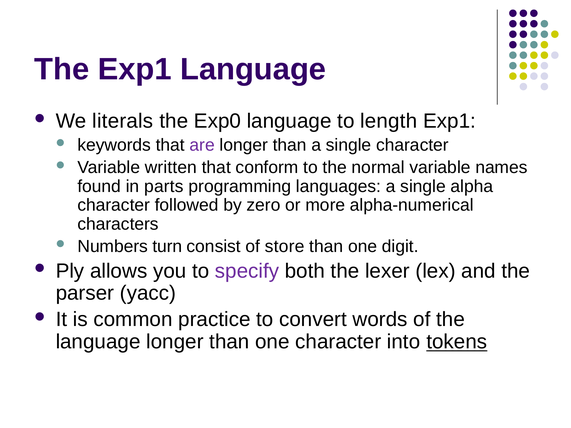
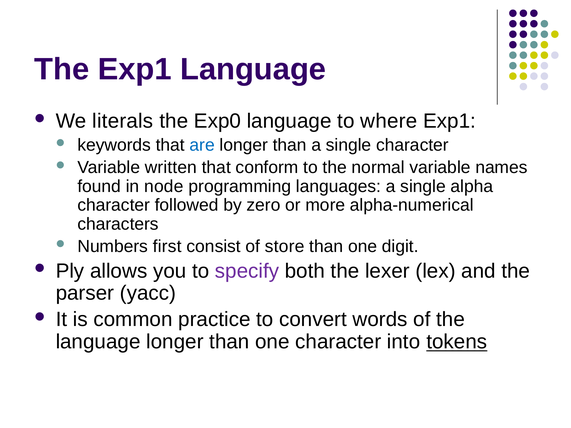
length: length -> where
are colour: purple -> blue
parts: parts -> node
turn: turn -> first
